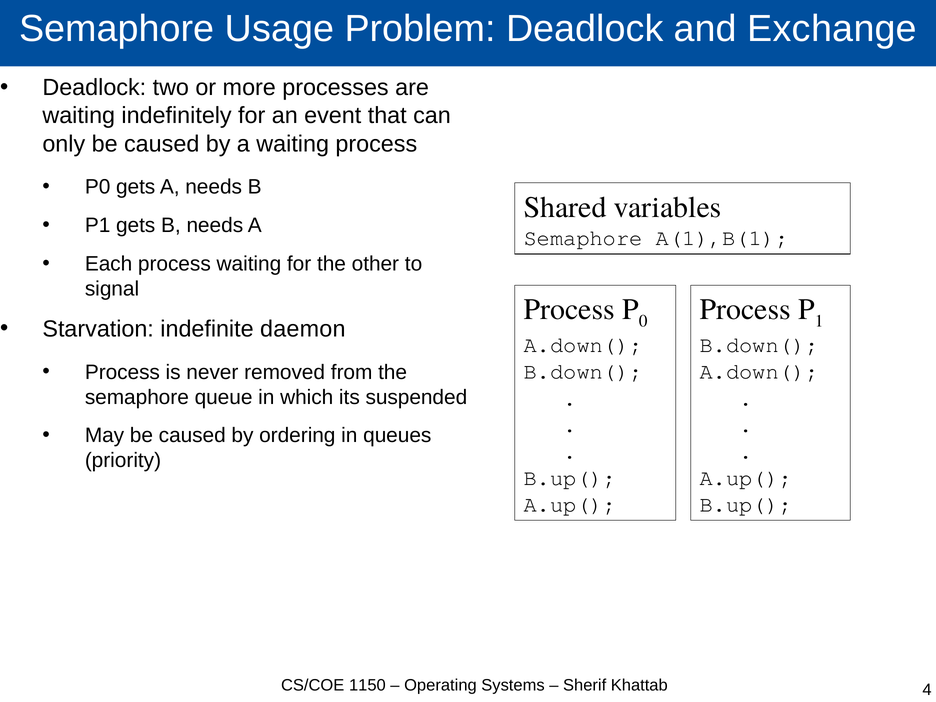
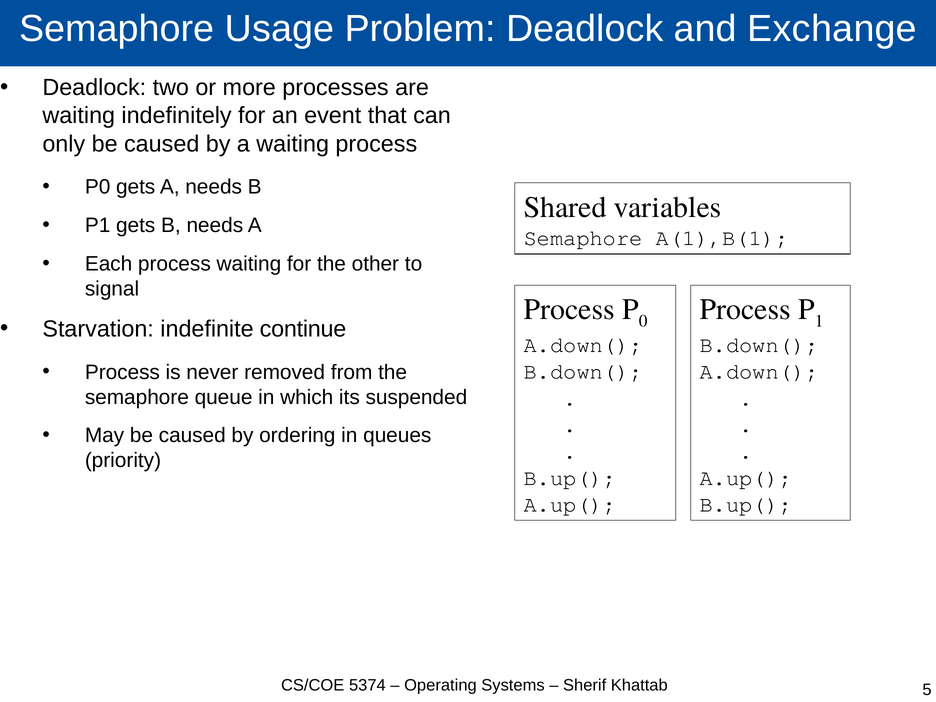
daemon: daemon -> continue
1150: 1150 -> 5374
4: 4 -> 5
